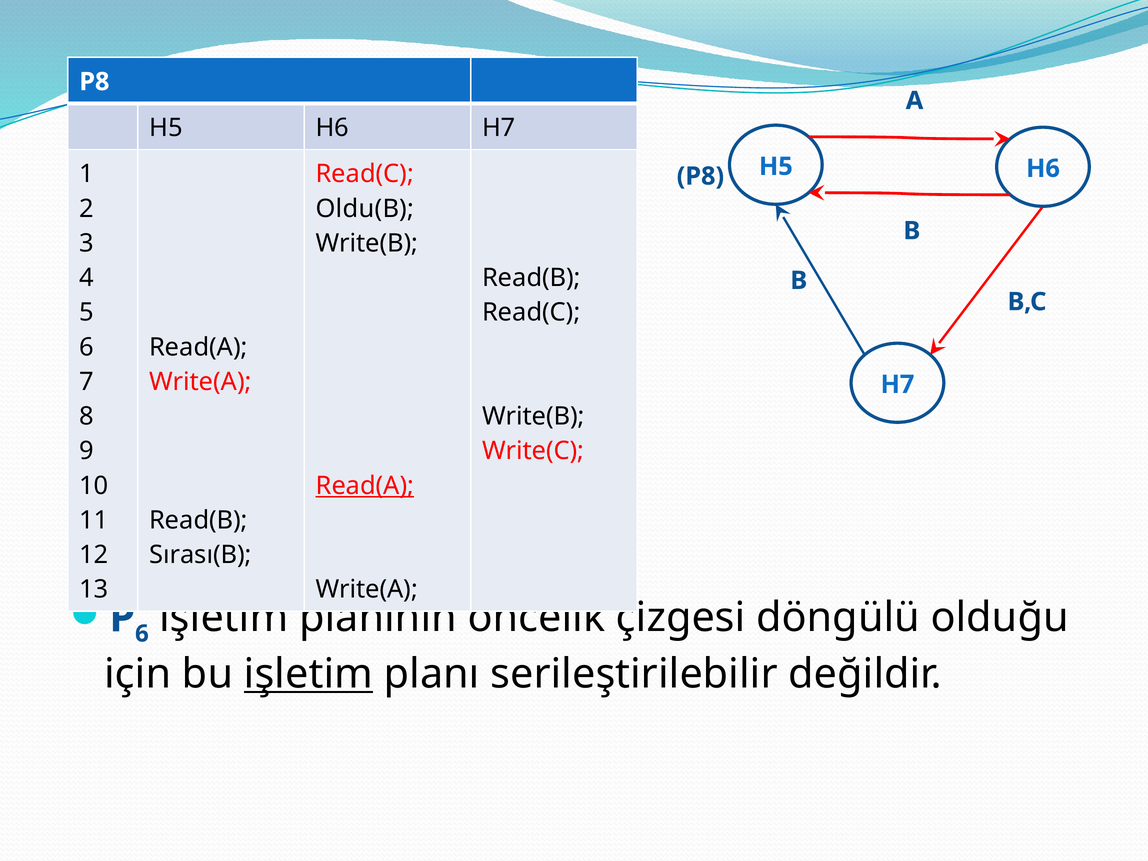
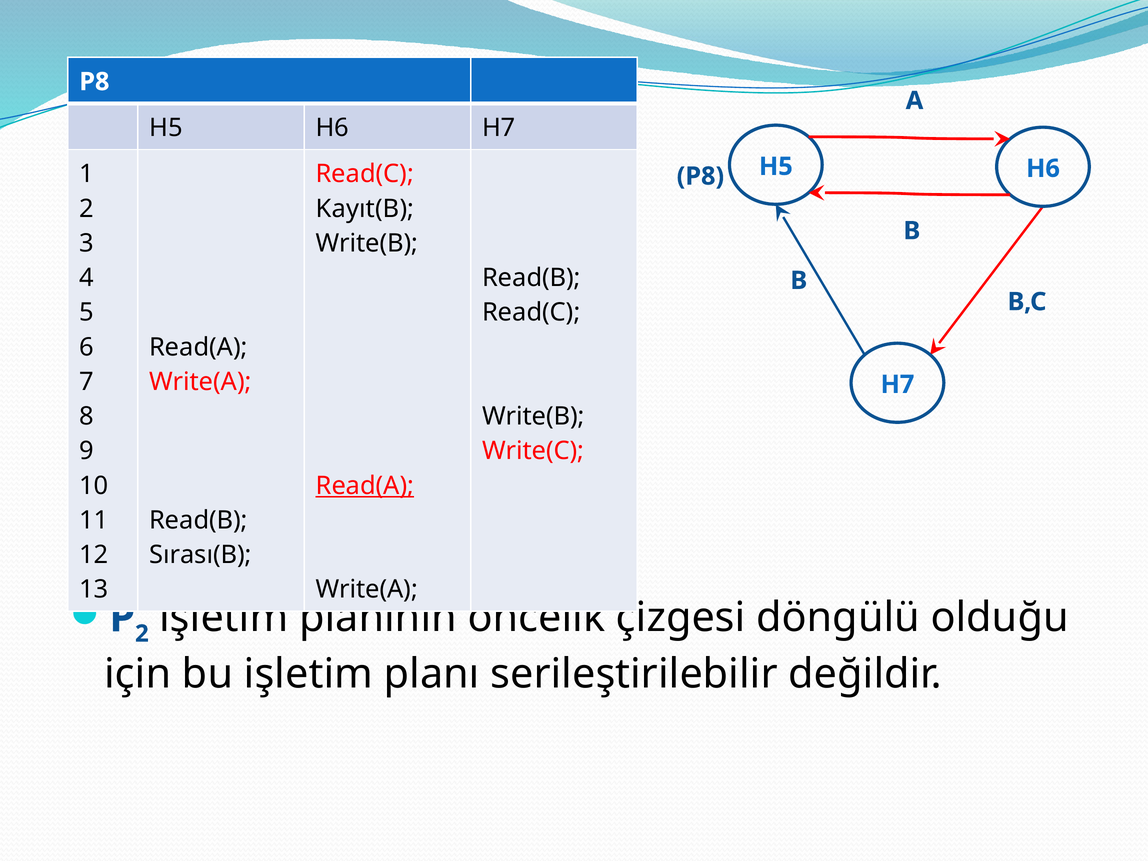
Oldu(B: Oldu(B -> Kayıt(B
6 at (142, 634): 6 -> 2
işletim at (308, 674) underline: present -> none
